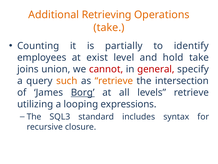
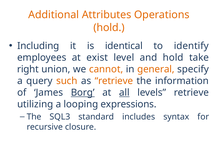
Retrieving: Retrieving -> Attributes
take at (109, 27): take -> hold
Counting: Counting -> Including
partially: partially -> identical
joins: joins -> right
cannot colour: red -> orange
general colour: red -> orange
intersection: intersection -> information
all underline: none -> present
